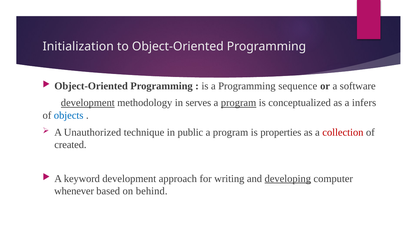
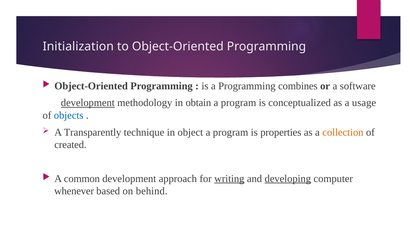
sequence: sequence -> combines
serves: serves -> obtain
program at (239, 103) underline: present -> none
infers: infers -> usage
Unauthorized: Unauthorized -> Transparently
public: public -> object
collection colour: red -> orange
keyword: keyword -> common
writing underline: none -> present
